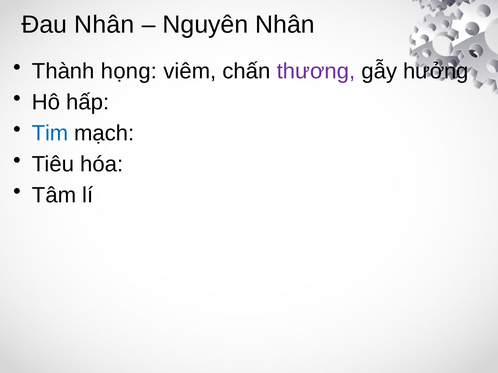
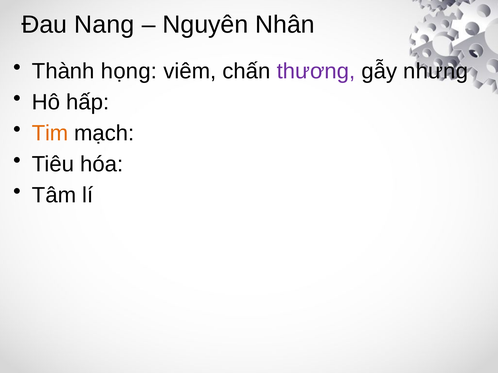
Đau Nhân: Nhân -> Nang
hưởng: hưởng -> nhưng
Tim colour: blue -> orange
